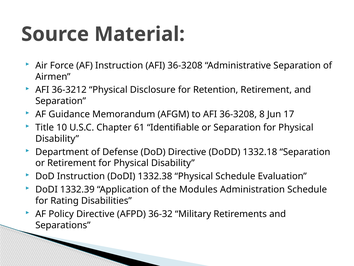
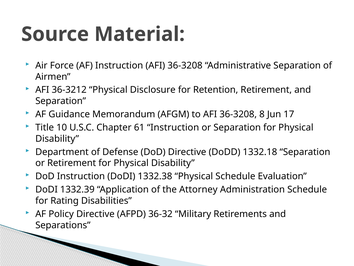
61 Identifiable: Identifiable -> Instruction
Modules: Modules -> Attorney
